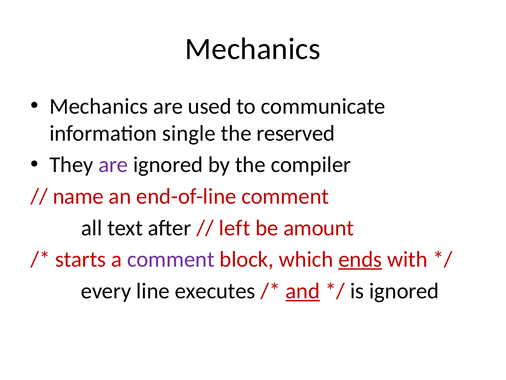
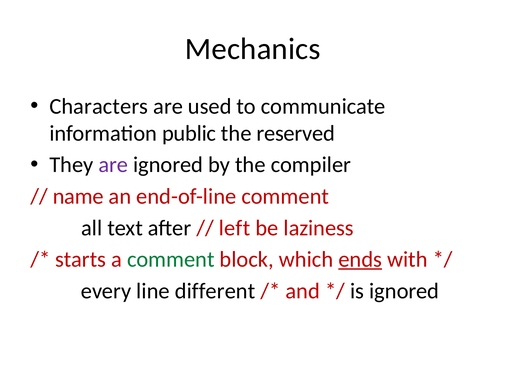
Mechanics at (99, 106): Mechanics -> Characters
single: single -> public
amount: amount -> laziness
comment at (171, 259) colour: purple -> green
executes: executes -> different
and underline: present -> none
